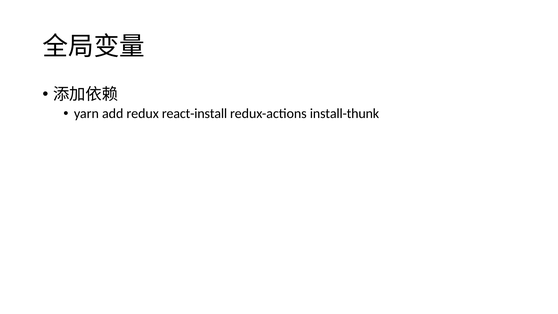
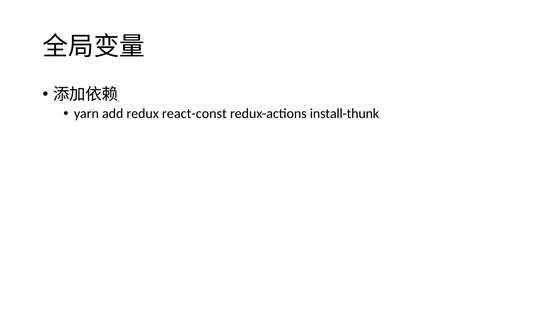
react-install: react-install -> react-const
